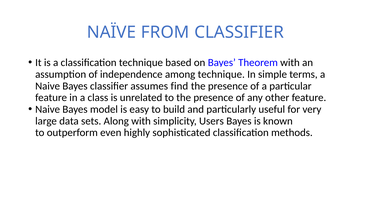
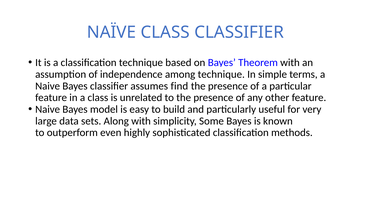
NAÏVE FROM: FROM -> CLASS
Users: Users -> Some
